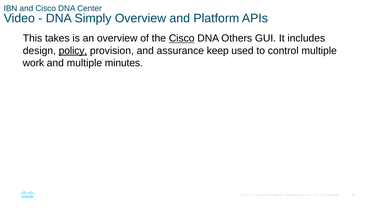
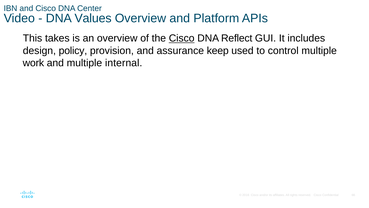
Simply: Simply -> Values
Others: Others -> Reflect
policy underline: present -> none
minutes: minutes -> internal
